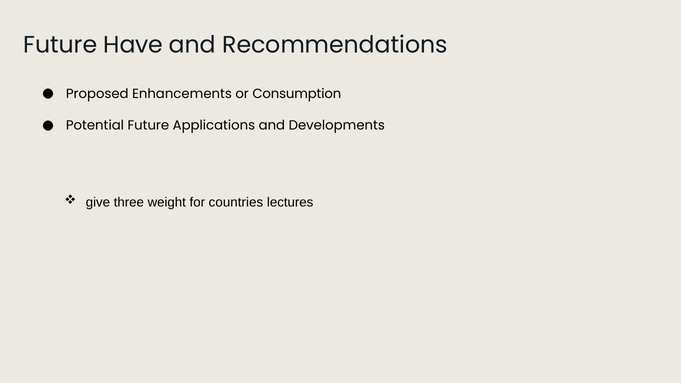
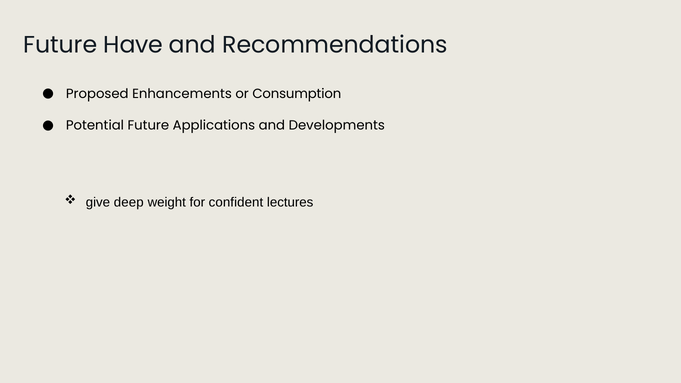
three: three -> deep
countries: countries -> confident
